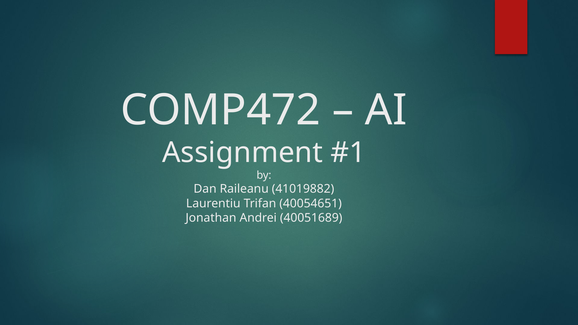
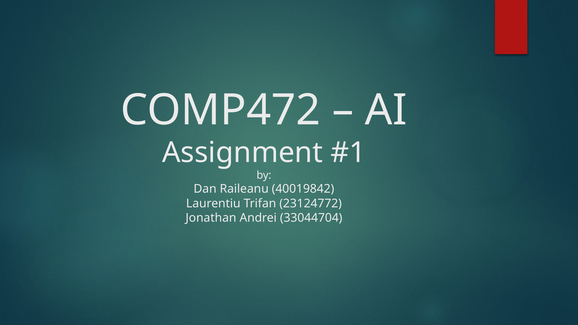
41019882: 41019882 -> 40019842
40054651: 40054651 -> 23124772
40051689: 40051689 -> 33044704
